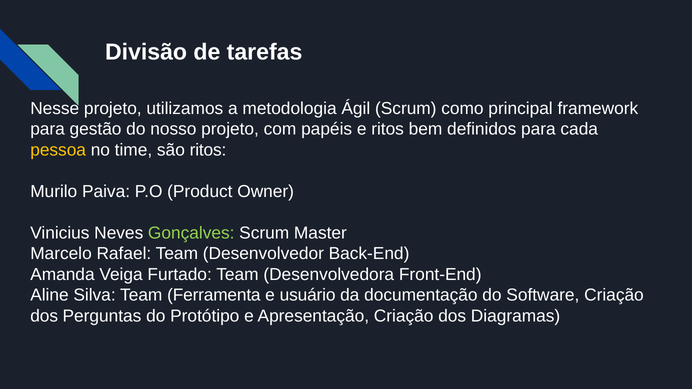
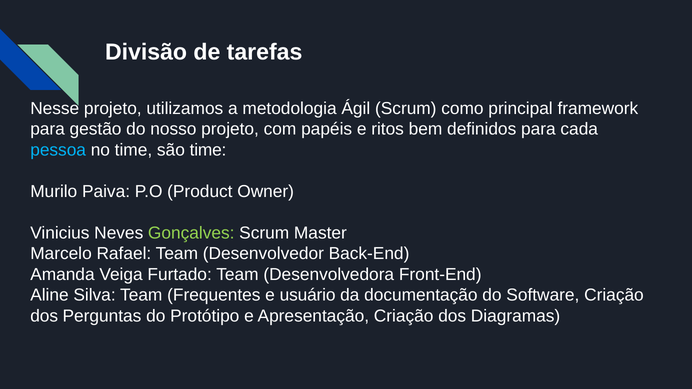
pessoa colour: yellow -> light blue
são ritos: ritos -> time
Ferramenta: Ferramenta -> Frequentes
